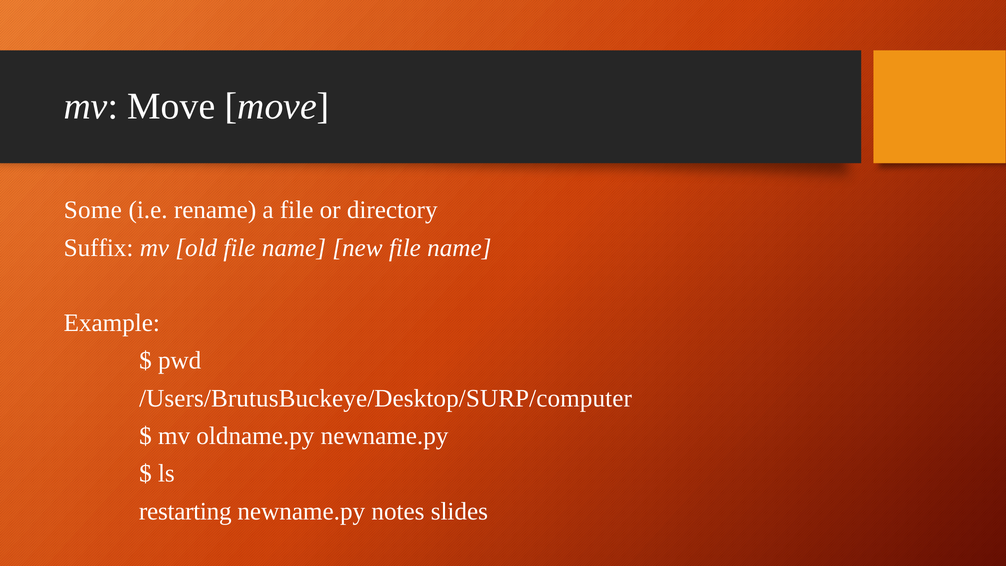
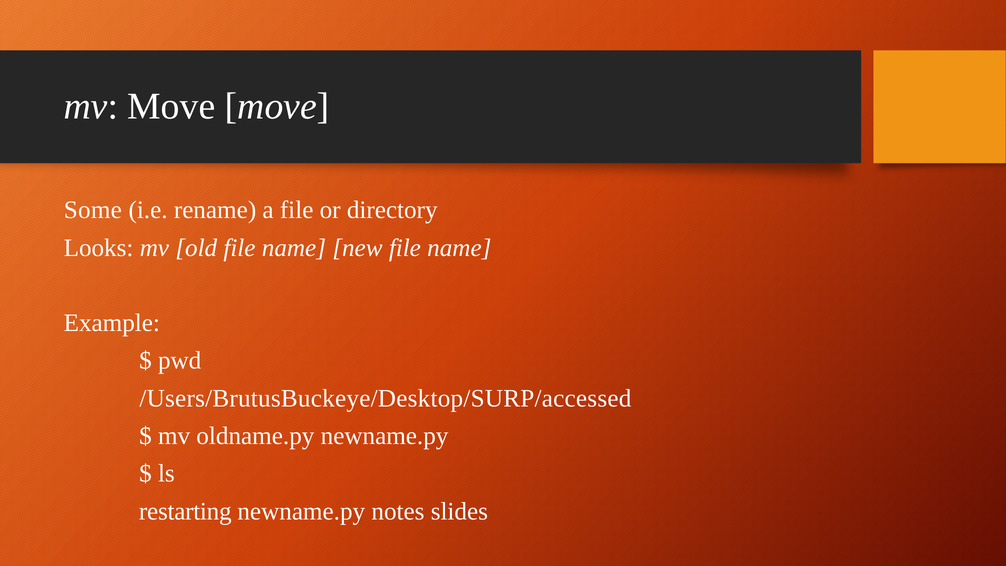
Suffix: Suffix -> Looks
/Users/BrutusBuckeye/Desktop/SURP/computer: /Users/BrutusBuckeye/Desktop/SURP/computer -> /Users/BrutusBuckeye/Desktop/SURP/accessed
